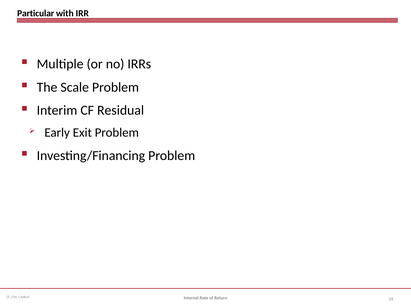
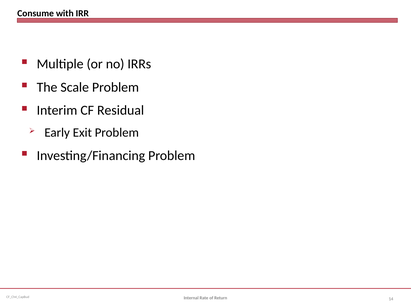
Particular: Particular -> Consume
